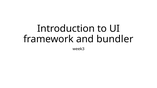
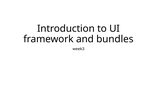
bundler: bundler -> bundles
